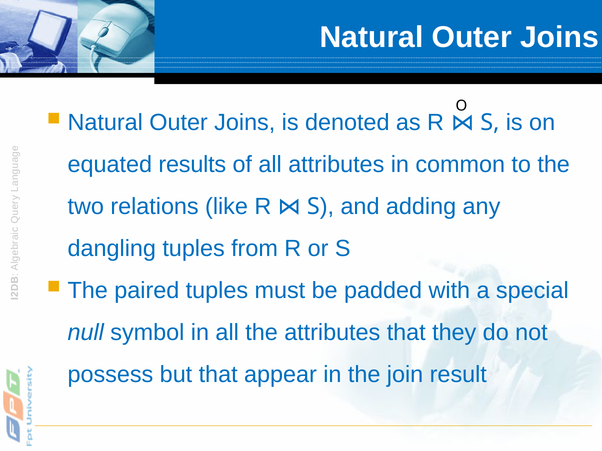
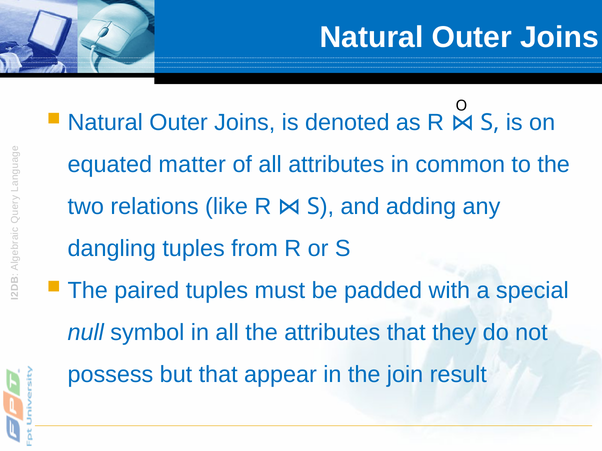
results: results -> matter
